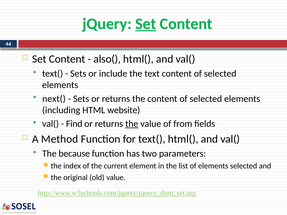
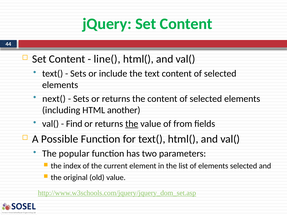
Set at (146, 24) underline: present -> none
also(: also( -> line(
website: website -> another
Method: Method -> Possible
because: because -> popular
